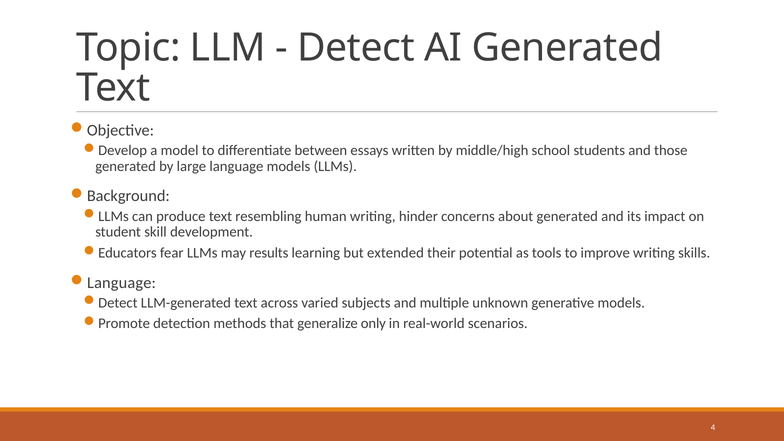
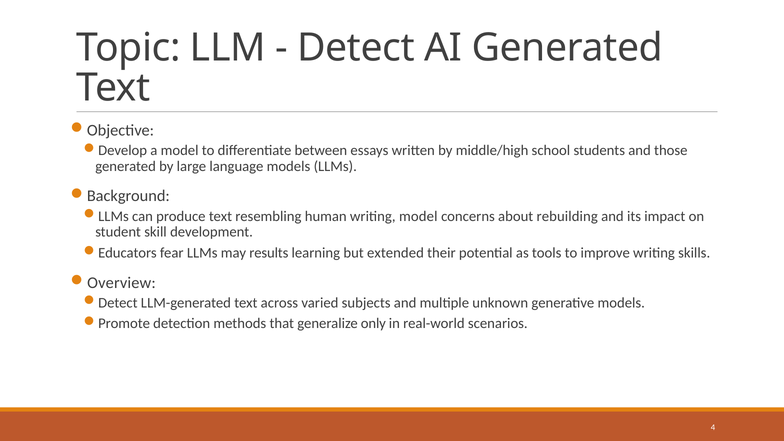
writing hinder: hinder -> model
about generated: generated -> rebuilding
Language at (122, 283): Language -> Overview
